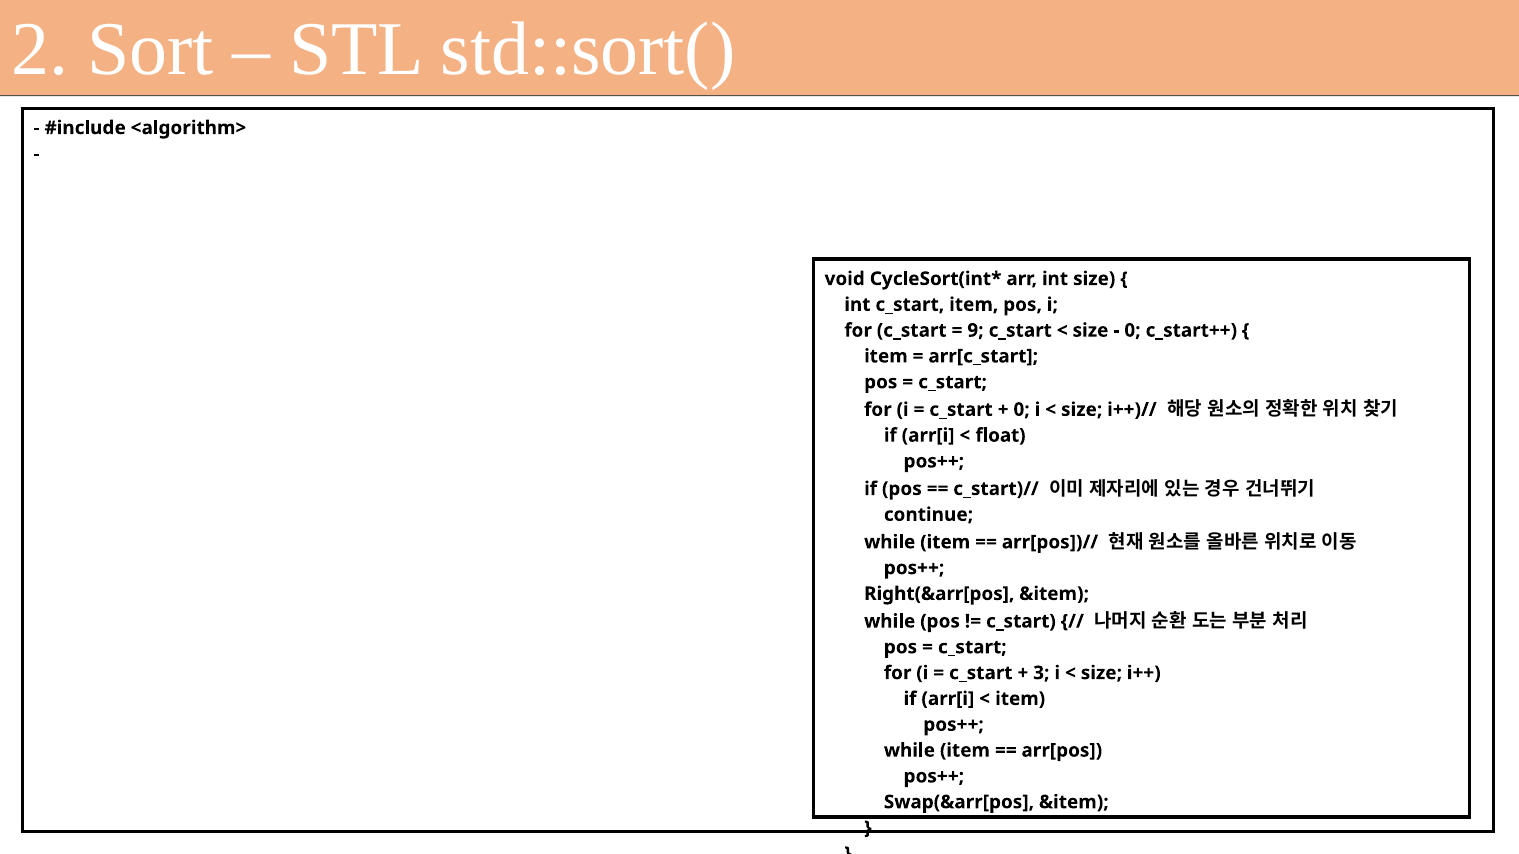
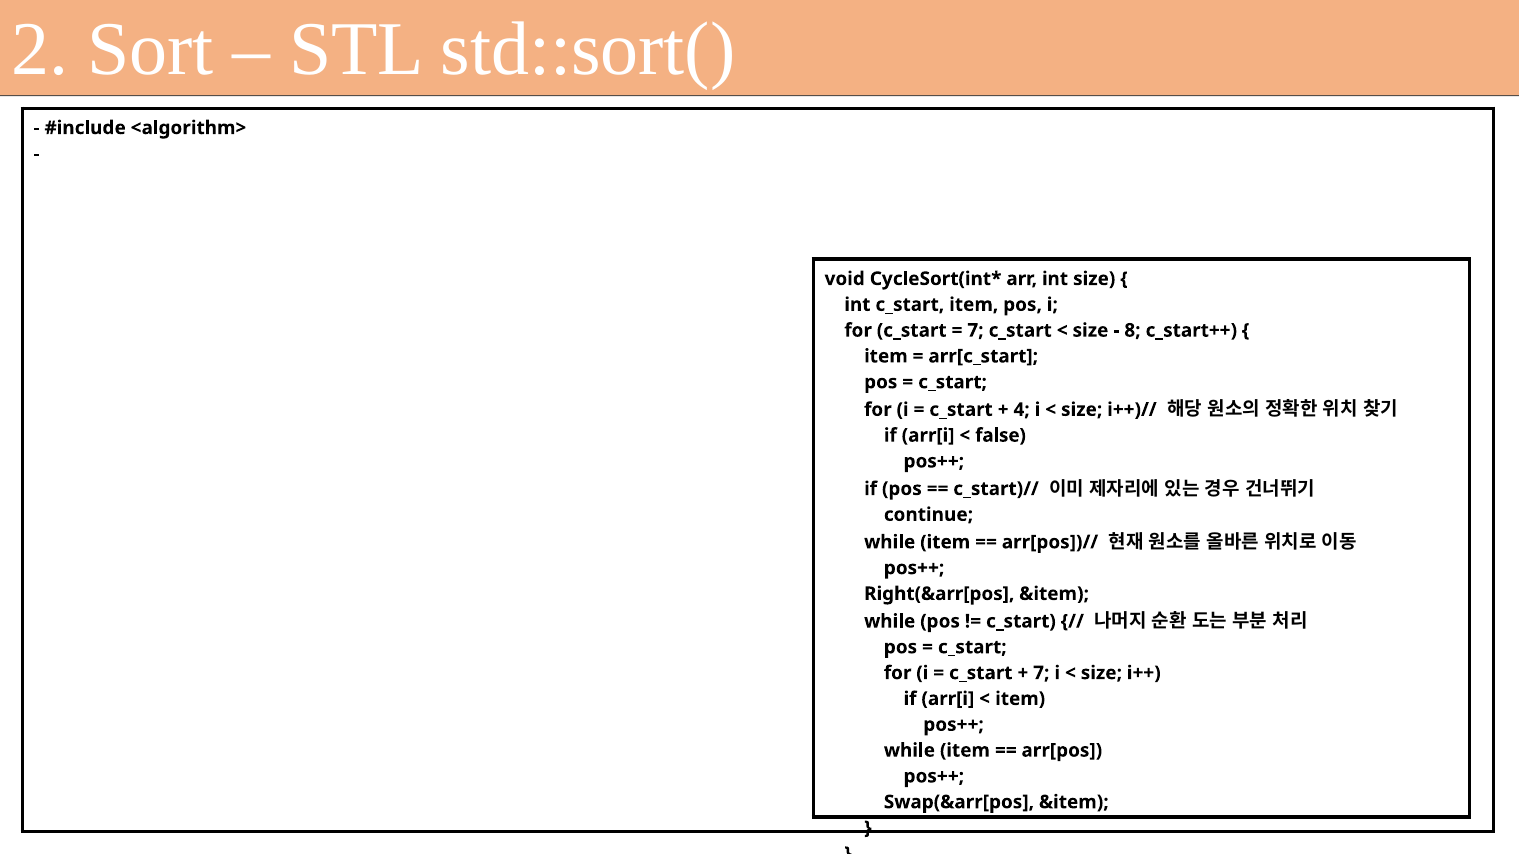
9 at (975, 331): 9 -> 7
0 at (1132, 331): 0 -> 8
0 at (1022, 410): 0 -> 4
float: float -> false
3 at (1041, 673): 3 -> 7
